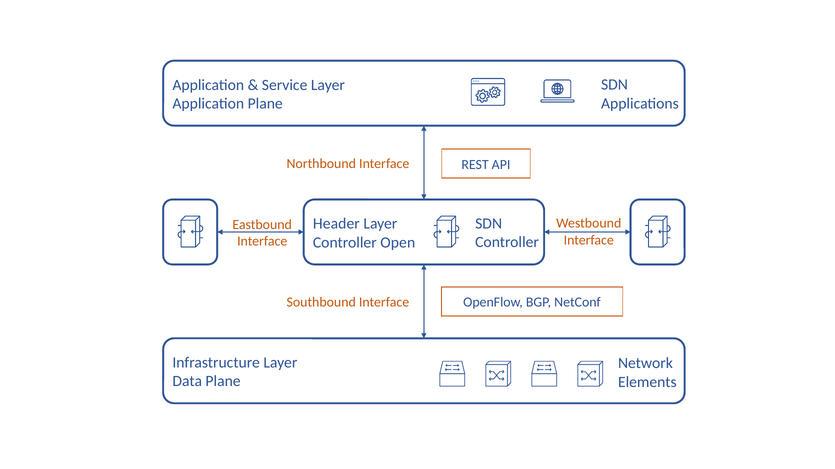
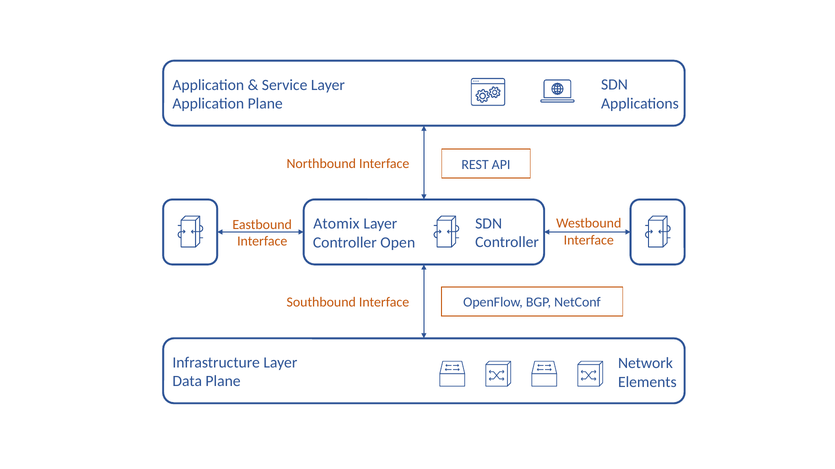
Header: Header -> Atomix
